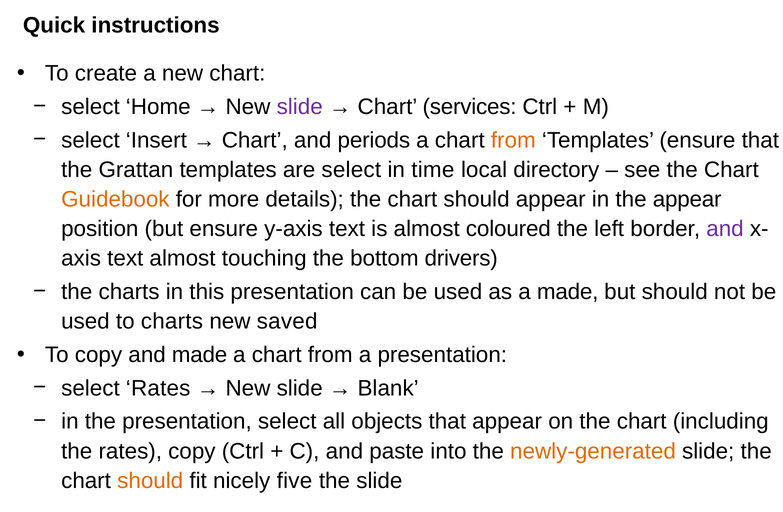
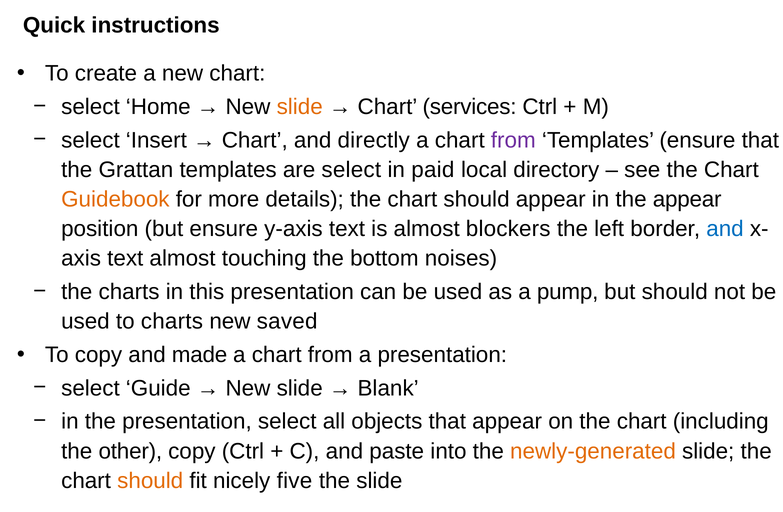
slide at (300, 107) colour: purple -> orange
periods: periods -> directly
from at (513, 140) colour: orange -> purple
time: time -> paid
coloured: coloured -> blockers
and at (725, 229) colour: purple -> blue
drivers: drivers -> noises
a made: made -> pump
select Rates: Rates -> Guide
the rates: rates -> other
